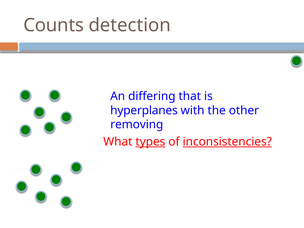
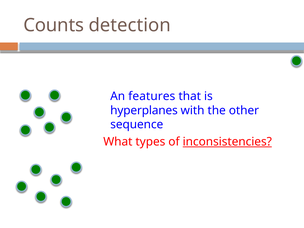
differing: differing -> features
removing: removing -> sequence
types underline: present -> none
